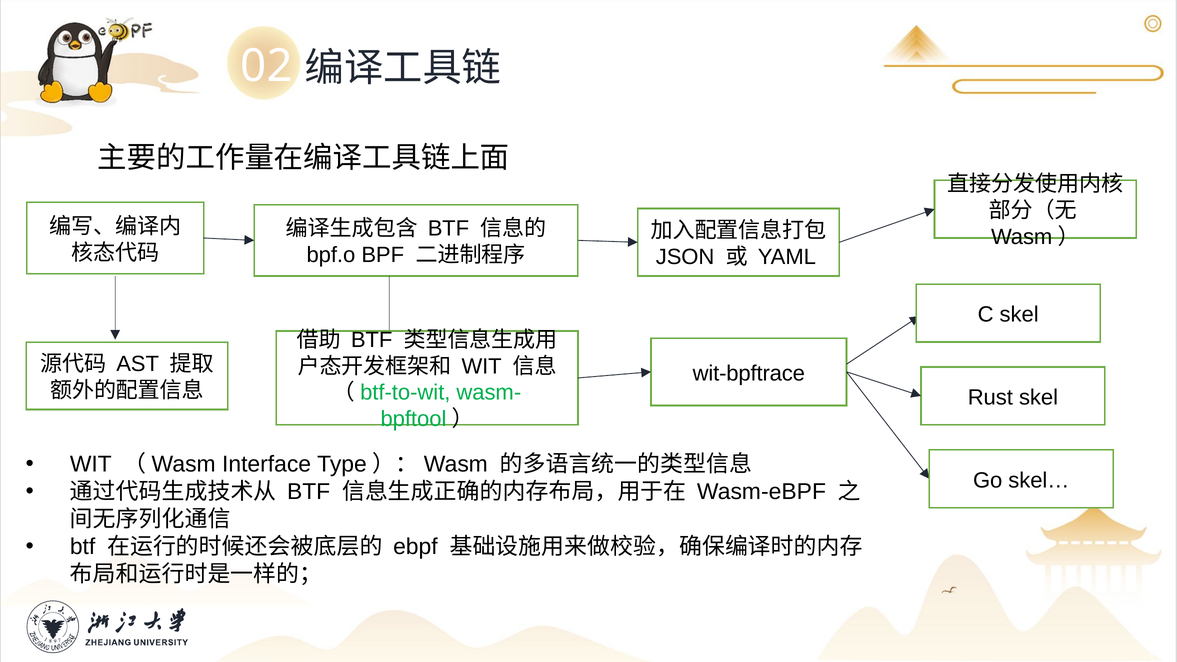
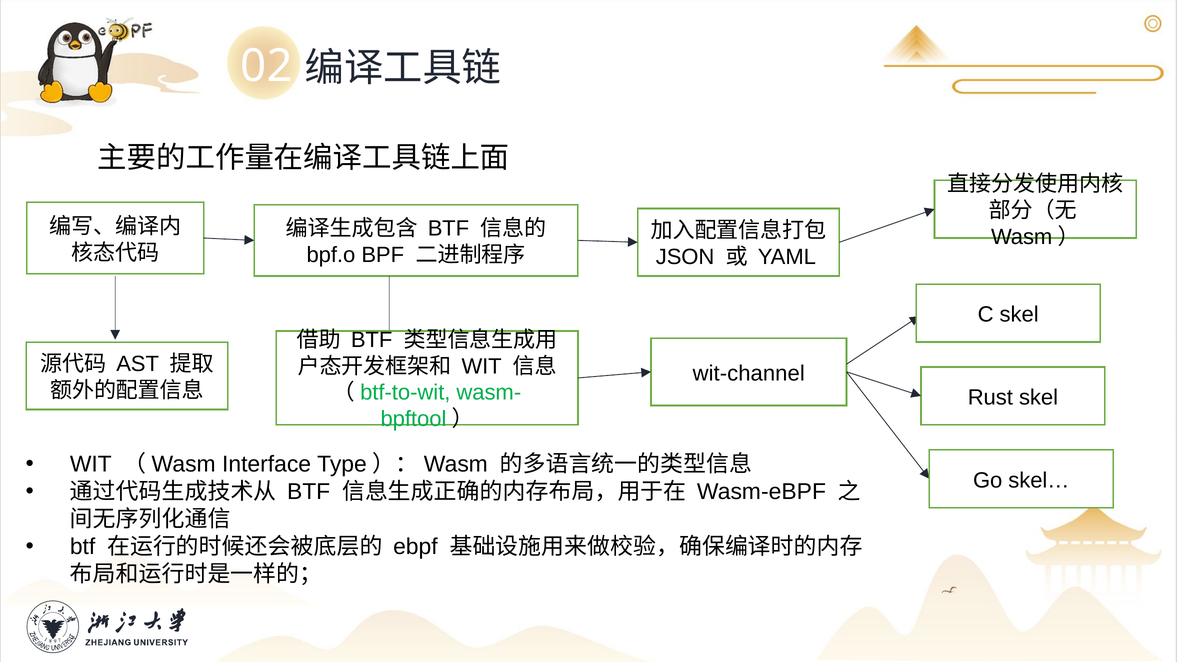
wit-bpftrace: wit-bpftrace -> wit-channel
